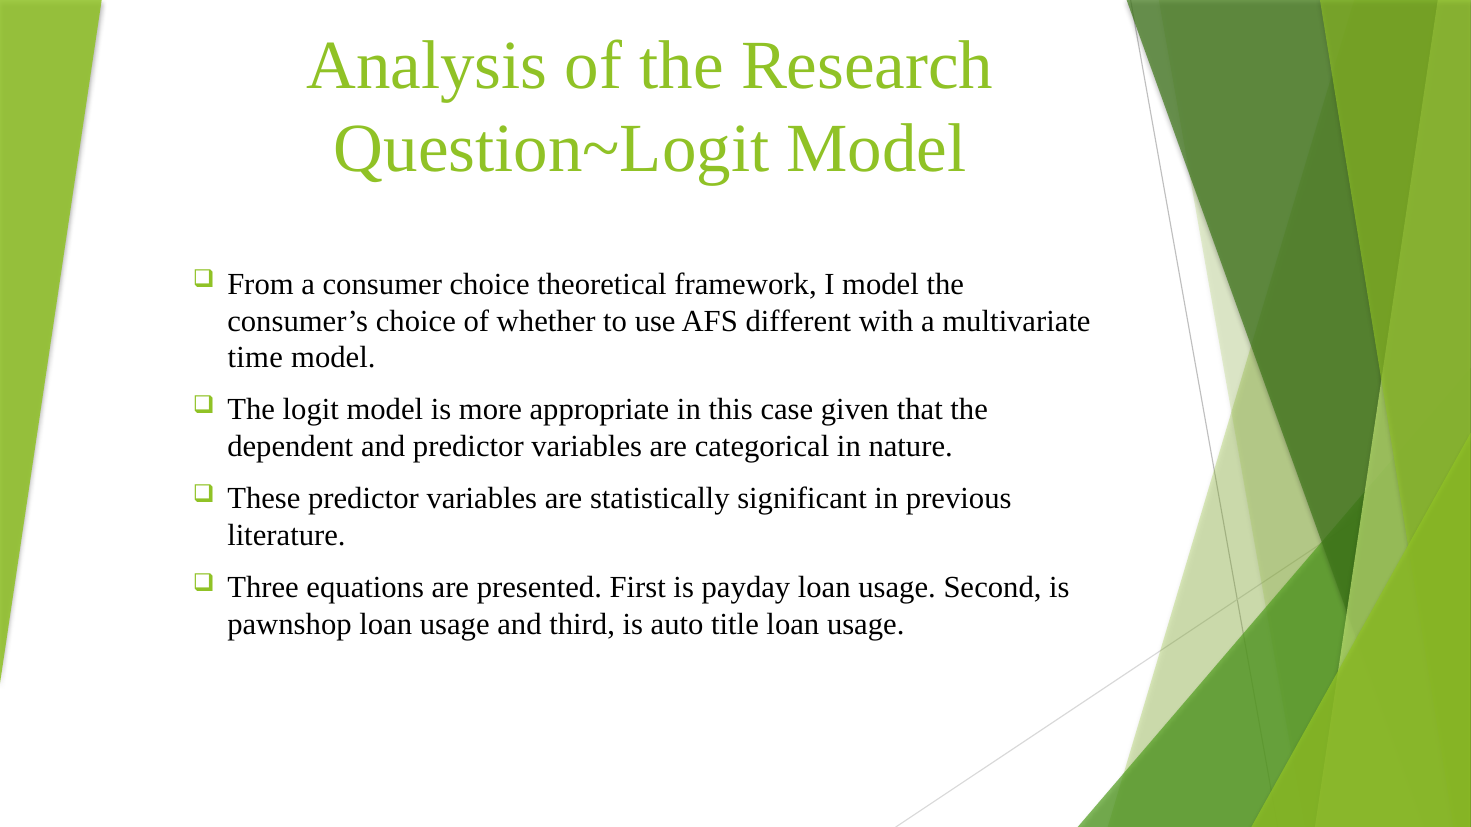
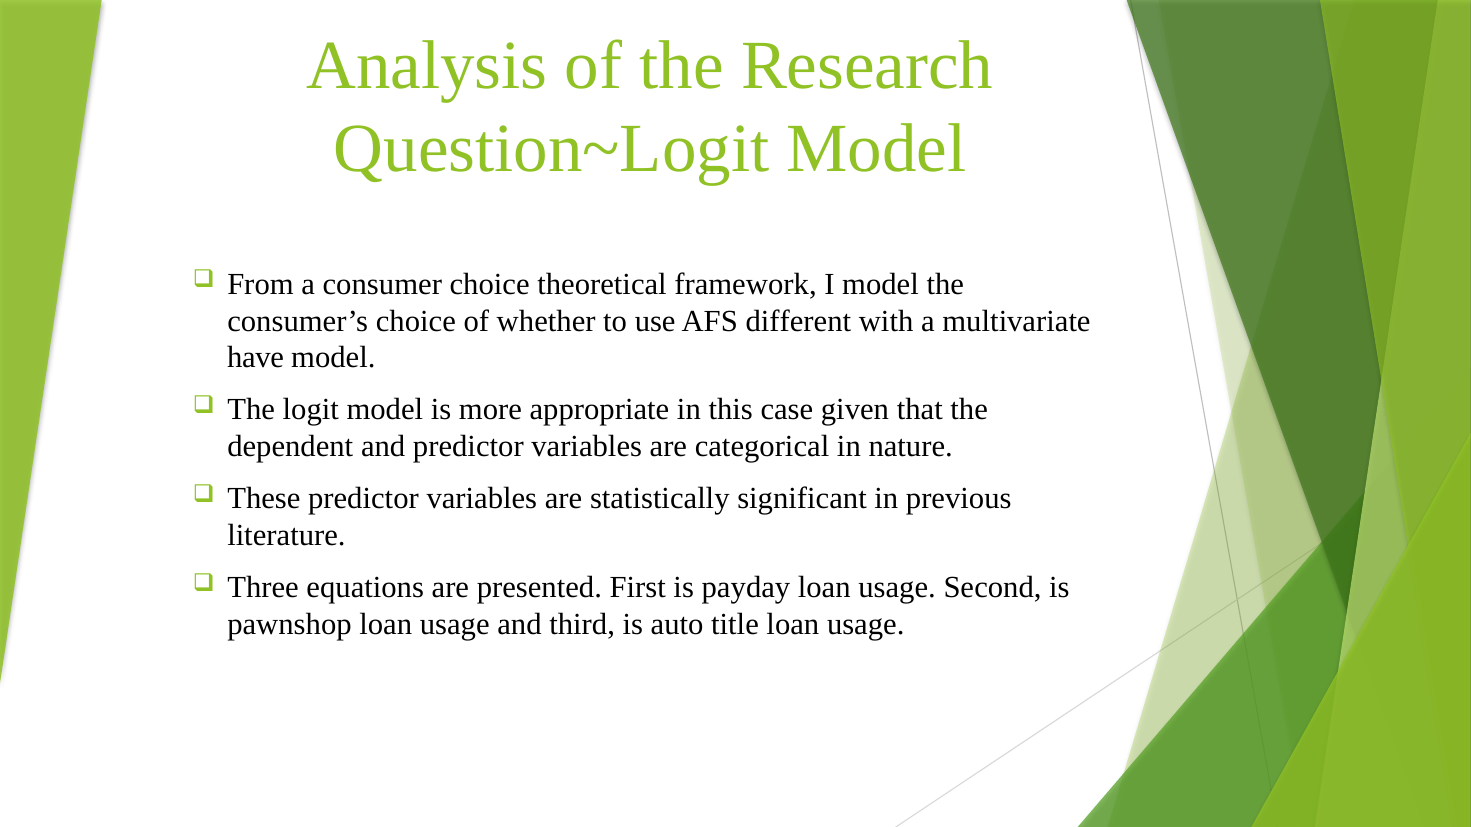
time: time -> have
